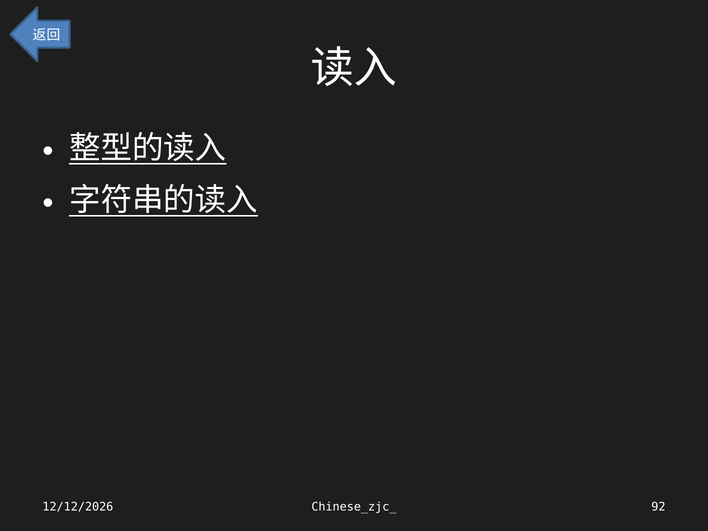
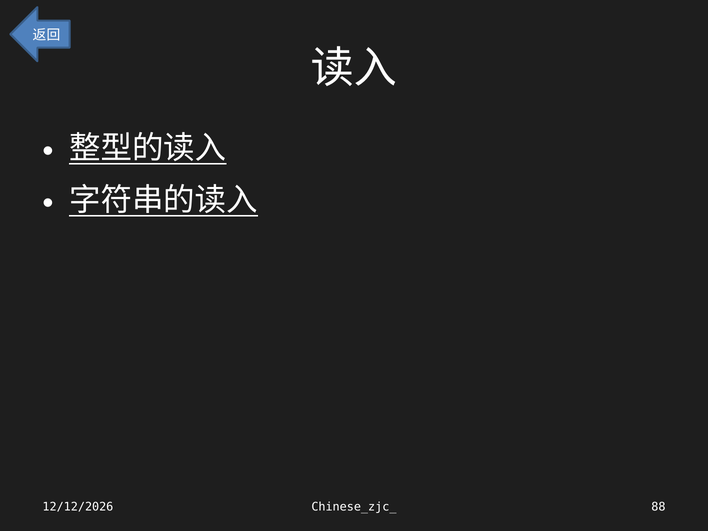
92: 92 -> 88
